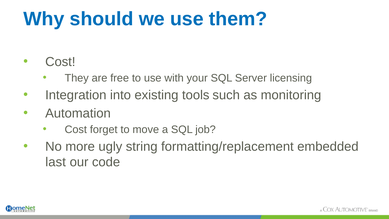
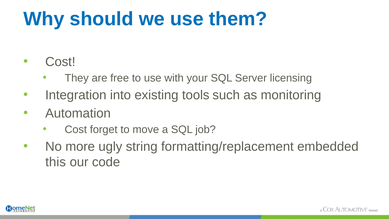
last: last -> this
